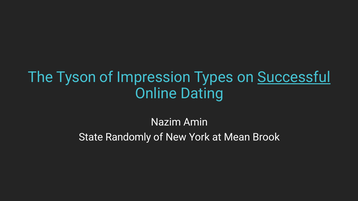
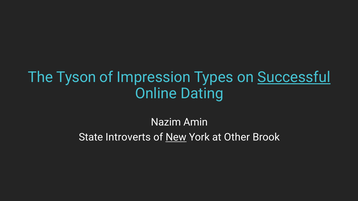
Randomly: Randomly -> Introverts
New underline: none -> present
Mean: Mean -> Other
